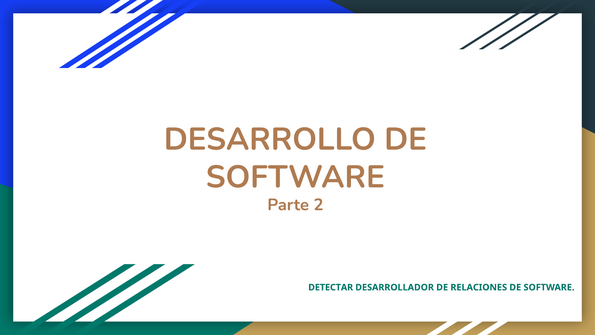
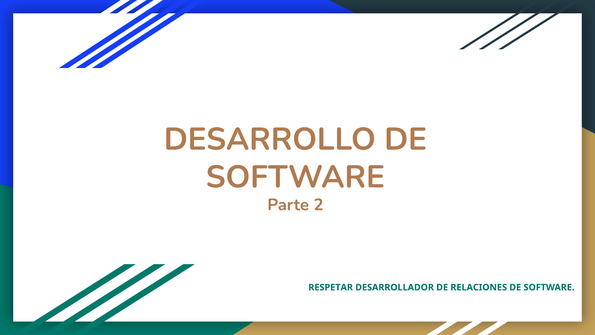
DETECTAR: DETECTAR -> RESPETAR
